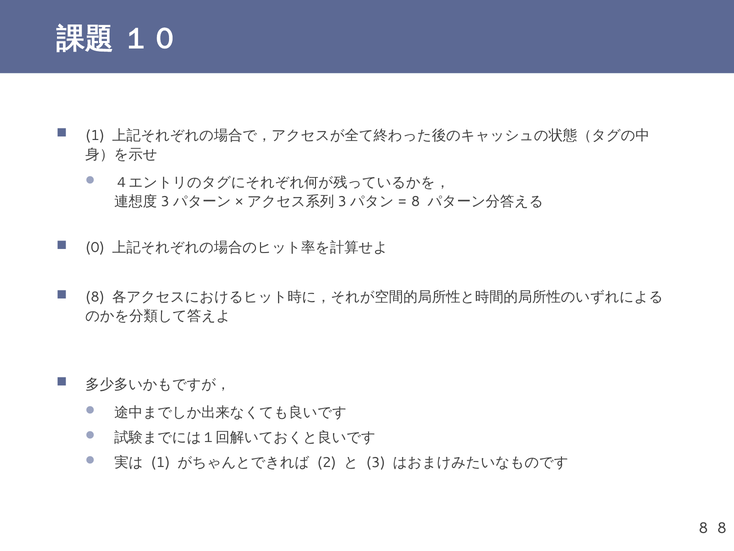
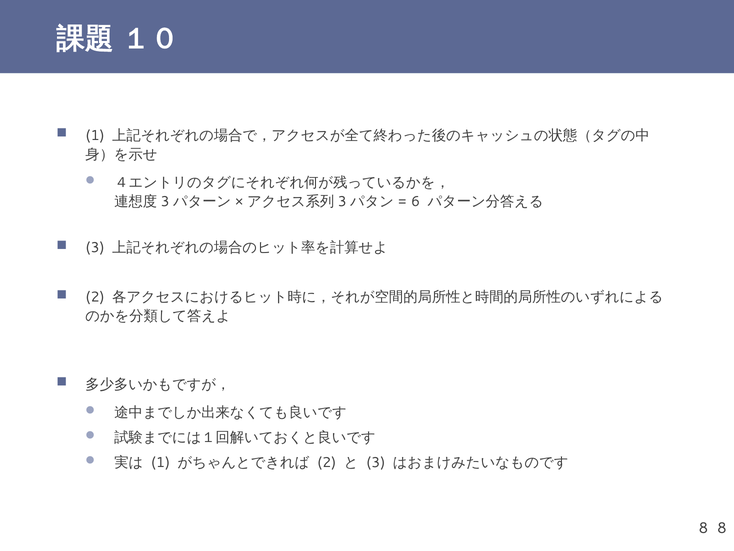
8 at (416, 201): 8 -> 6
0 at (95, 248): 0 -> 3
8 at (95, 297): 8 -> 2
